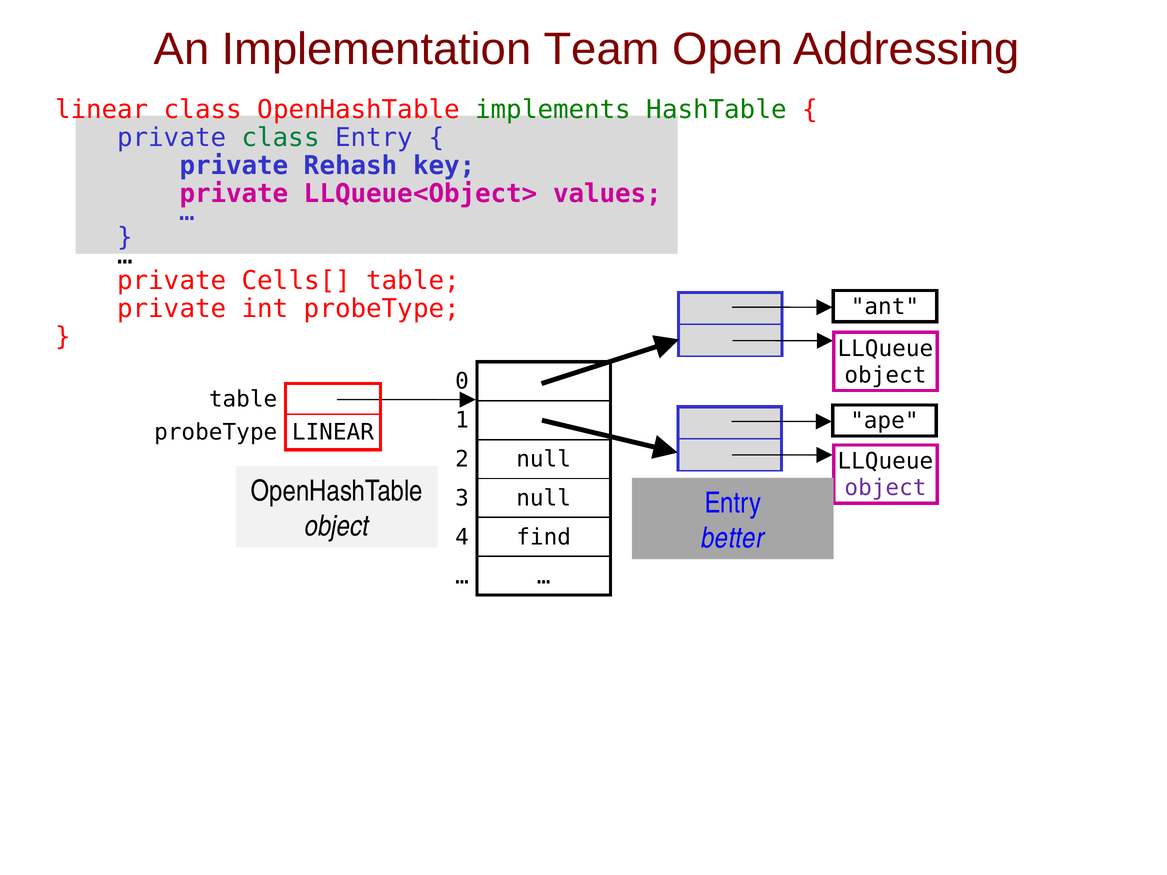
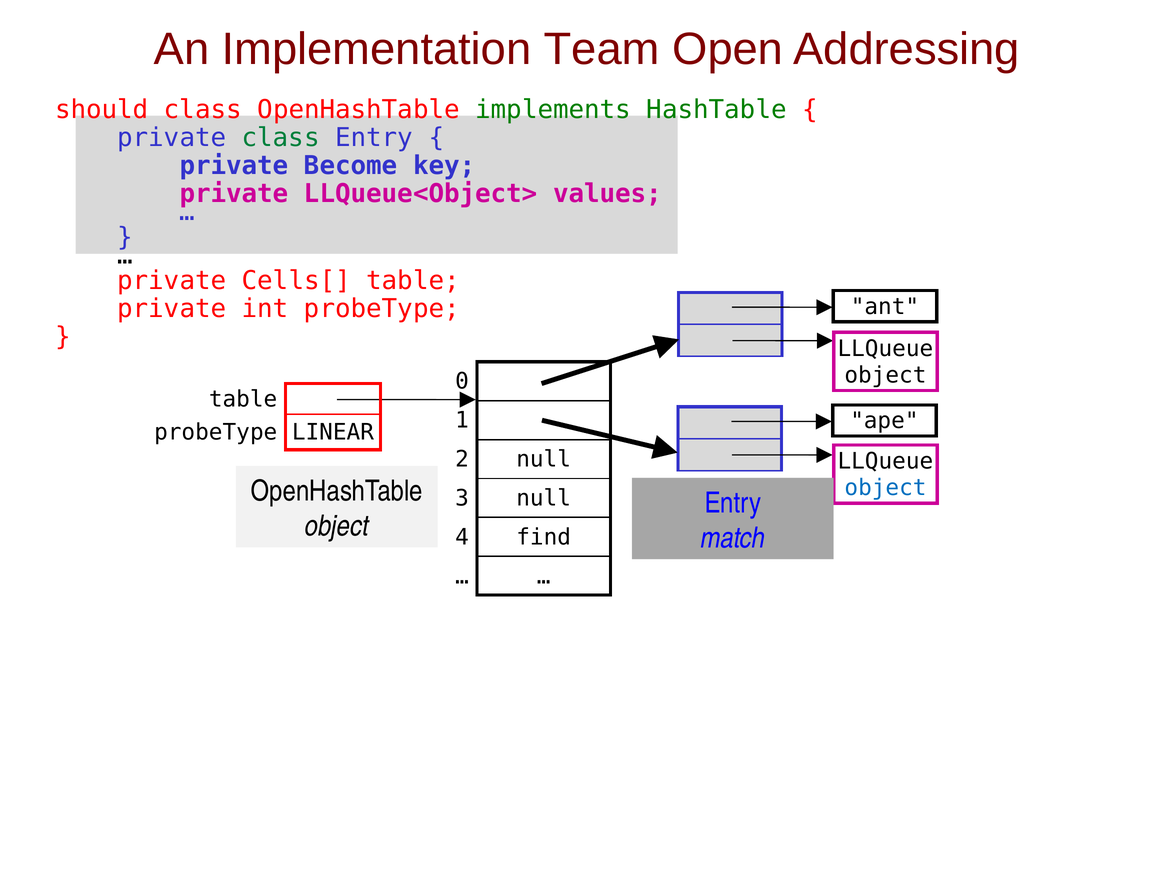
linear at (102, 110): linear -> should
Rehash: Rehash -> Become
object at (885, 488) colour: purple -> blue
better: better -> match
